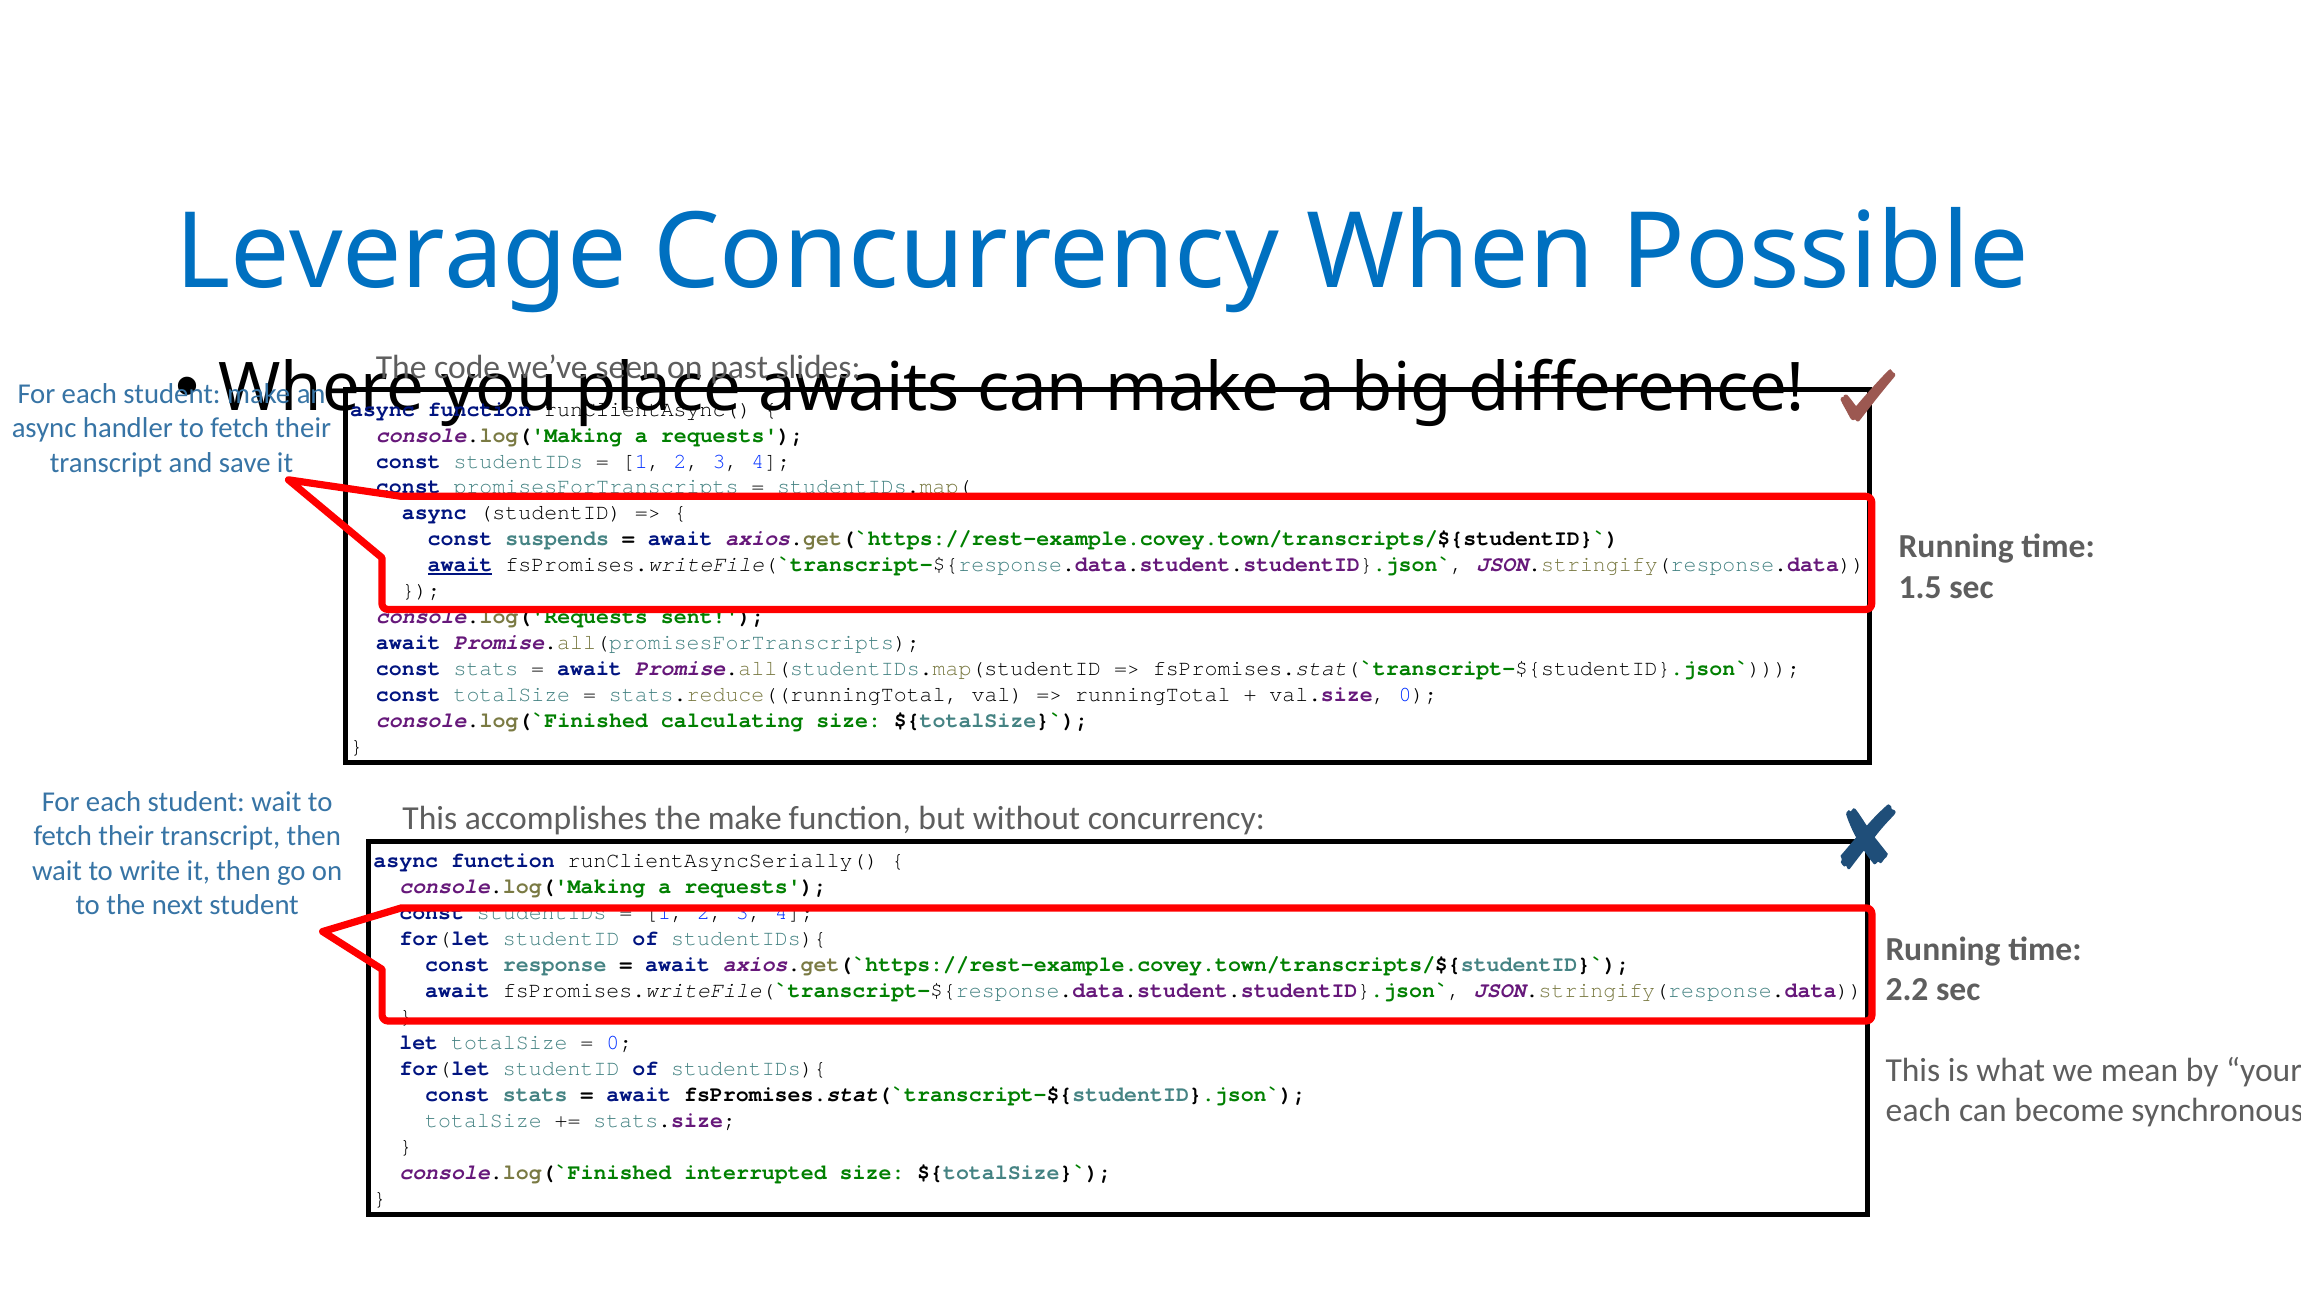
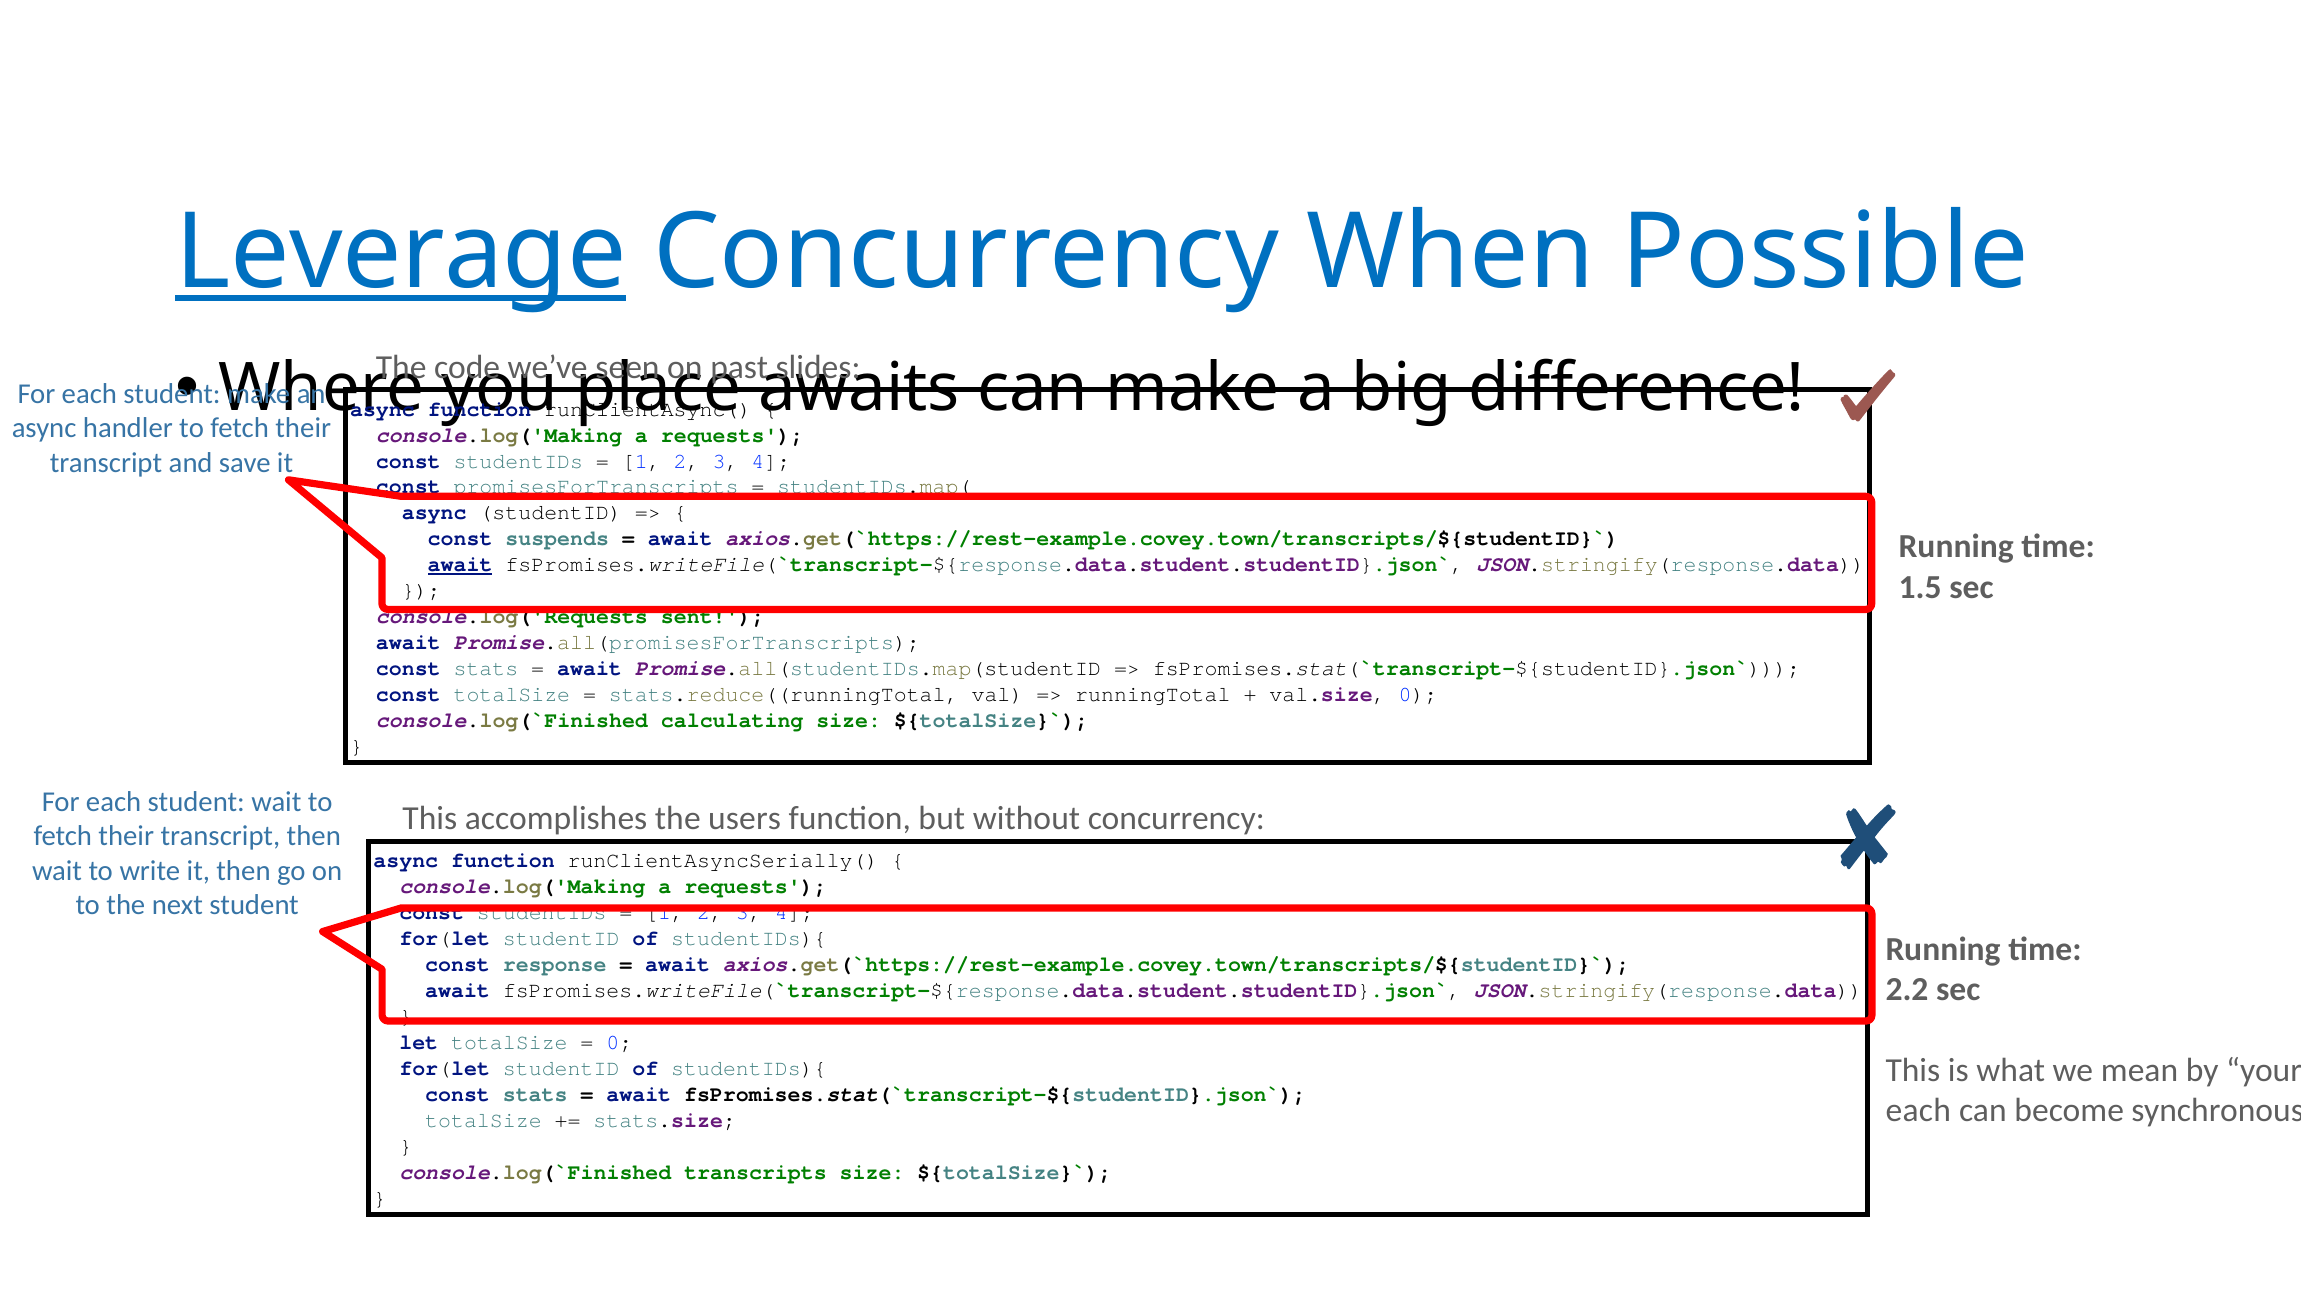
Leverage underline: none -> present
the make: make -> users
interrupted: interrupted -> transcripts
